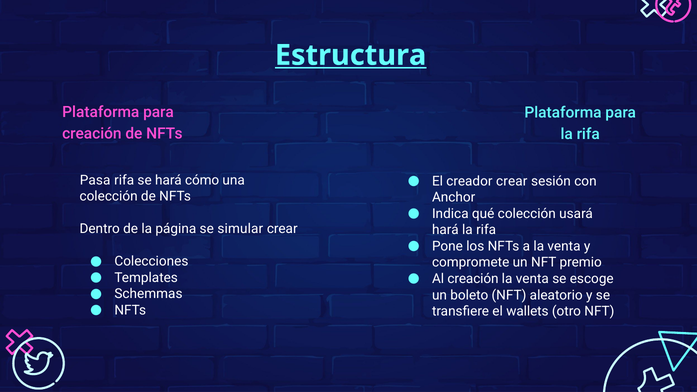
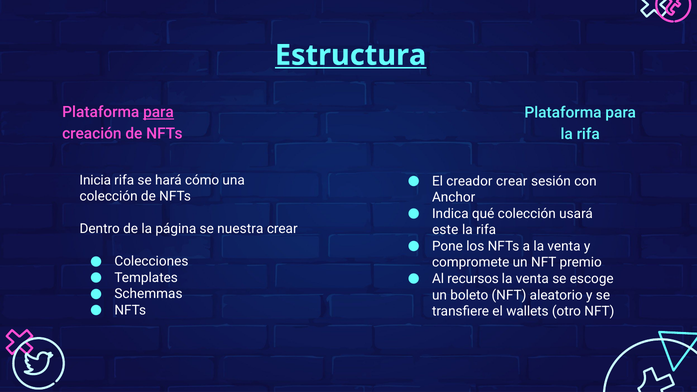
para at (158, 112) underline: none -> present
Pasa: Pasa -> Inicia
simular: simular -> nuestra
hará at (445, 230): hará -> este
Al creación: creación -> recursos
